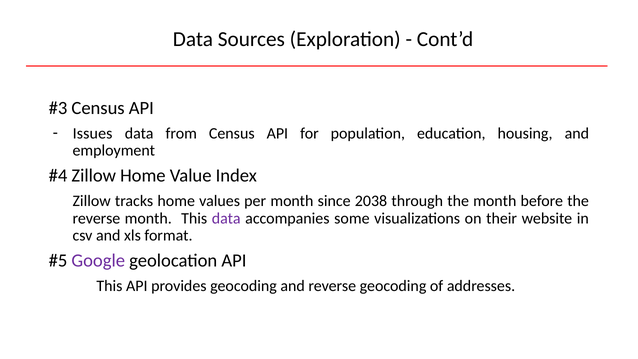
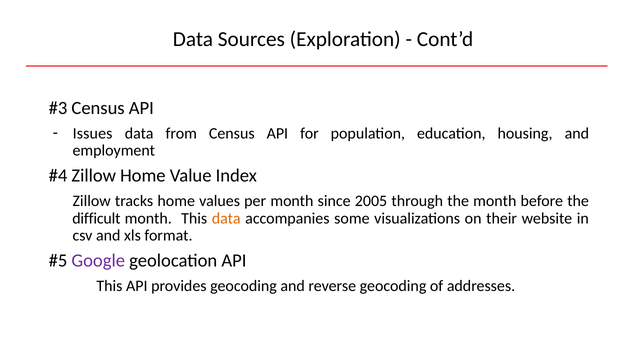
2038: 2038 -> 2005
reverse at (96, 218): reverse -> difficult
data at (226, 218) colour: purple -> orange
